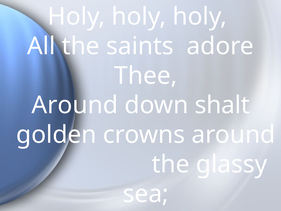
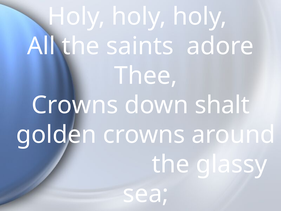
Around at (75, 105): Around -> Crowns
